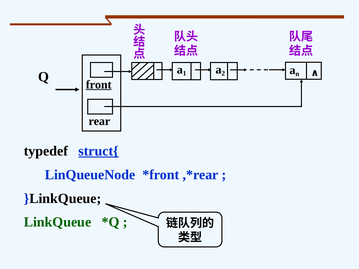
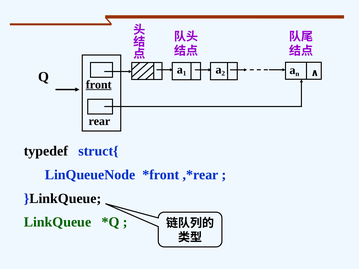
struct{ underline: present -> none
